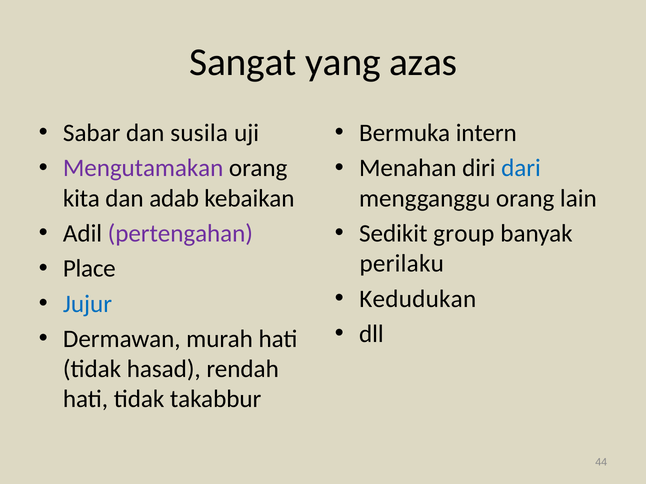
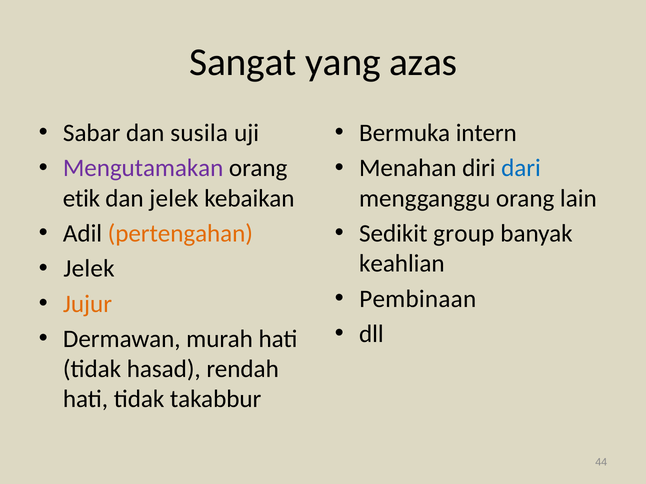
kita: kita -> etik
dan adab: adab -> jelek
pertengahan colour: purple -> orange
perilaku: perilaku -> keahlian
Place at (89, 269): Place -> Jelek
Kedudukan: Kedudukan -> Pembinaan
Jujur colour: blue -> orange
